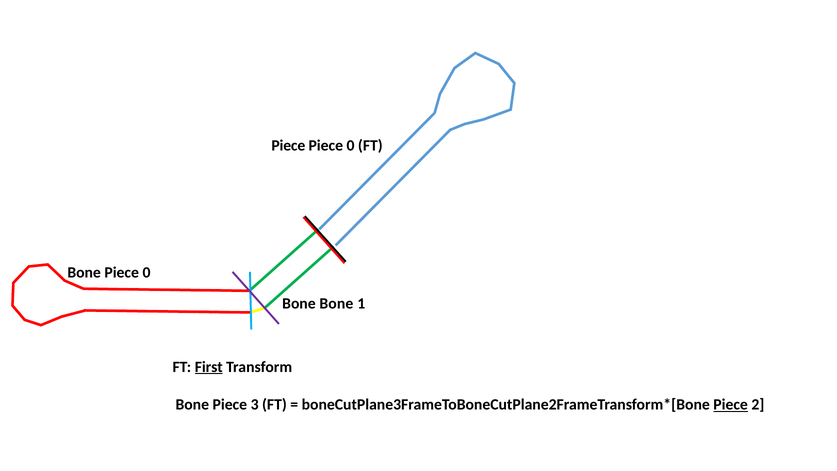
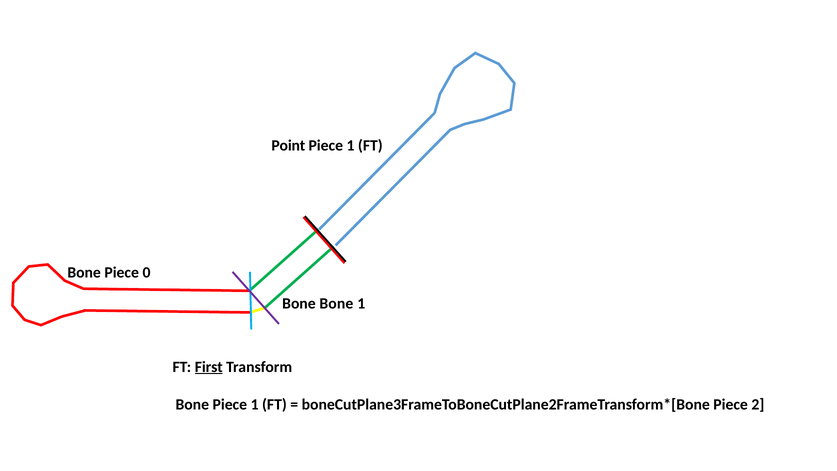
Piece at (288, 145): Piece -> Point
0 at (351, 145): 0 -> 1
Bone Piece 3: 3 -> 1
Piece at (731, 405) underline: present -> none
